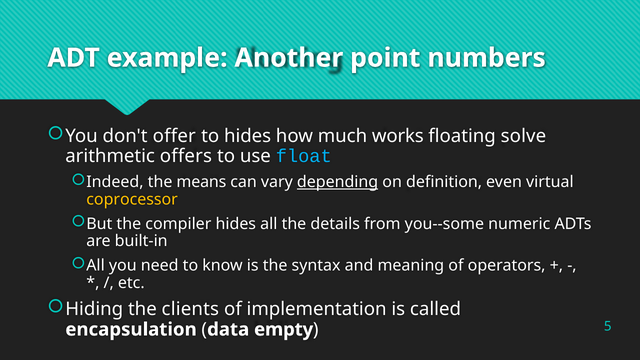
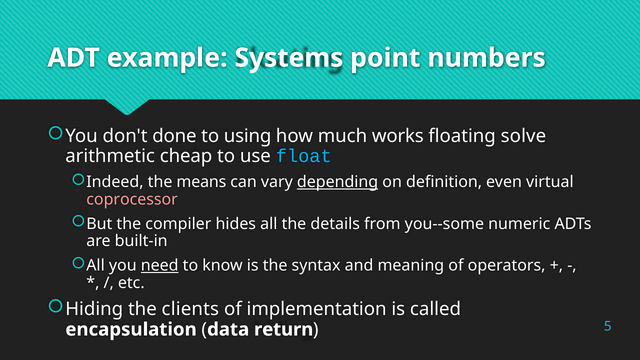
Another: Another -> Systems
offer: offer -> done
to hides: hides -> using
offers: offers -> cheap
coprocessor colour: yellow -> pink
need underline: none -> present
empty: empty -> return
